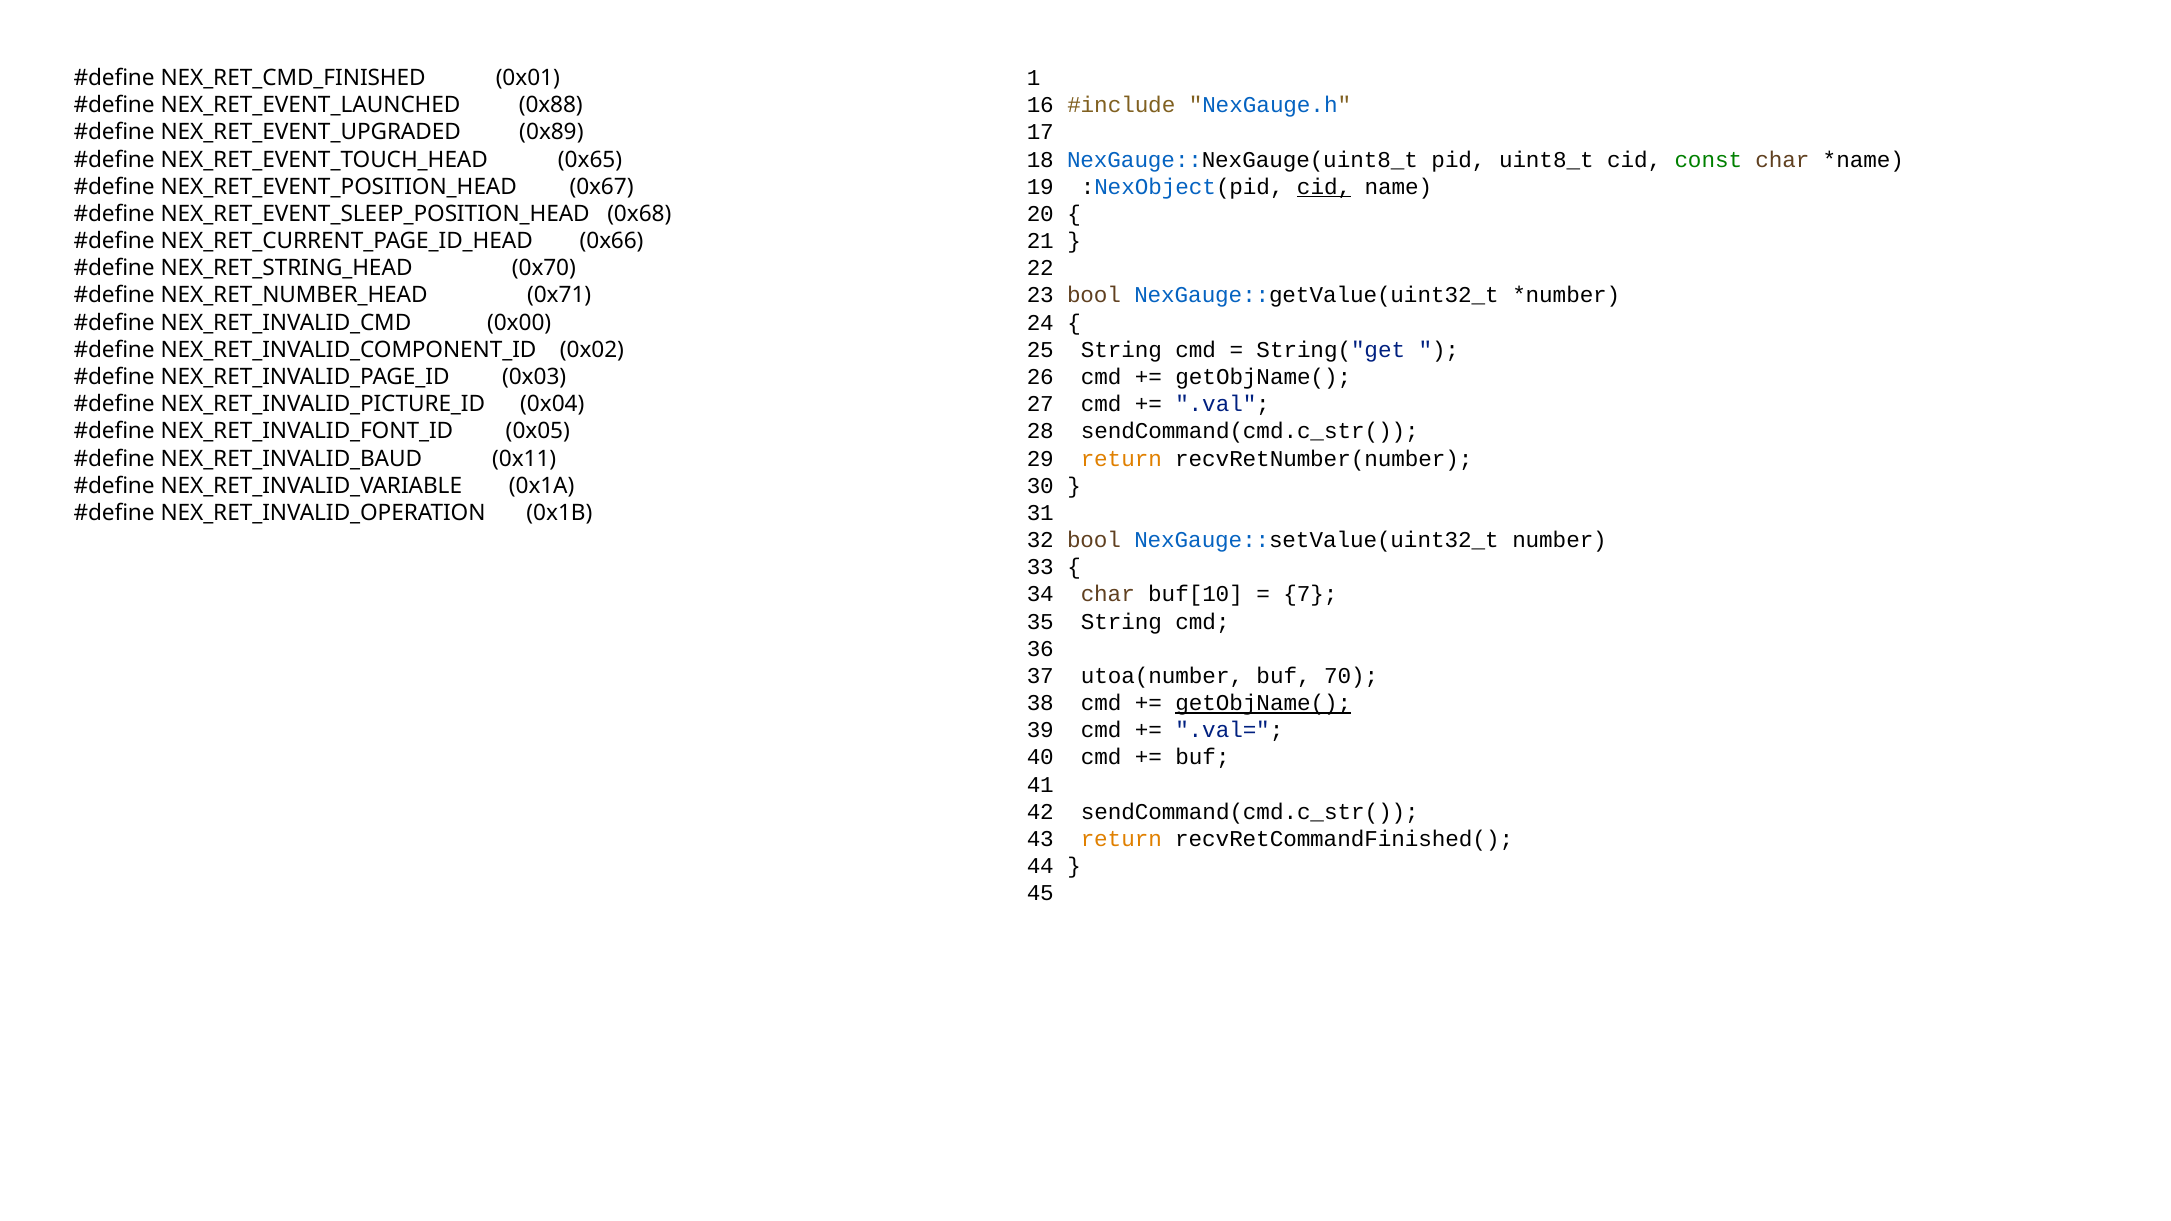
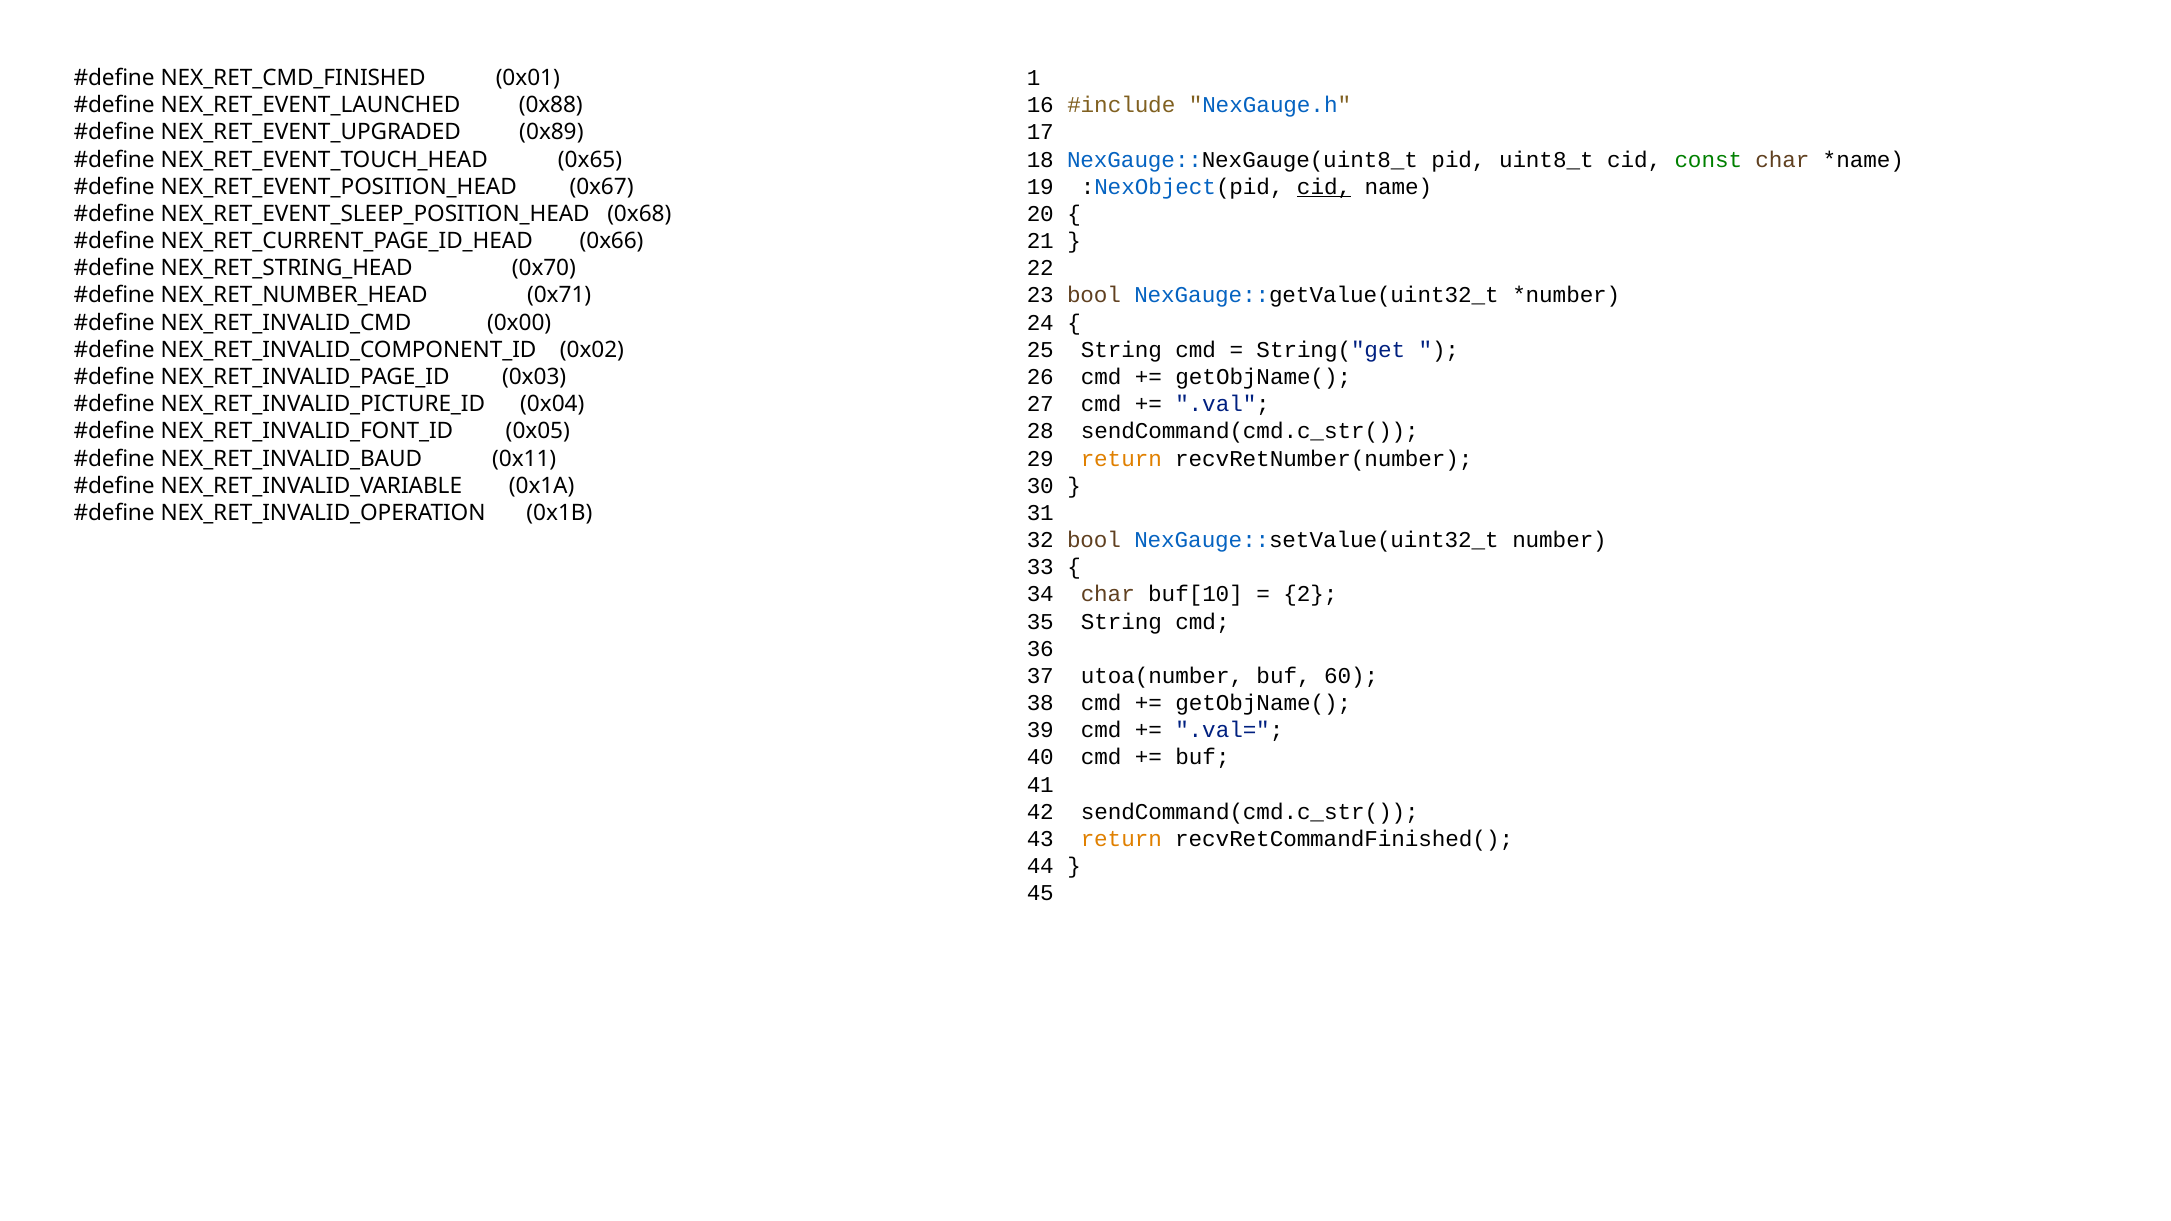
7: 7 -> 2
70: 70 -> 60
getObjName( at (1263, 703) underline: present -> none
